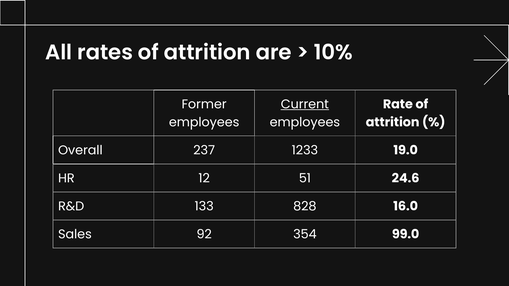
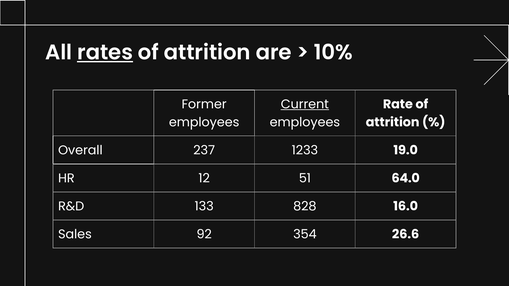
rates underline: none -> present
24.6: 24.6 -> 64.0
99.0: 99.0 -> 26.6
